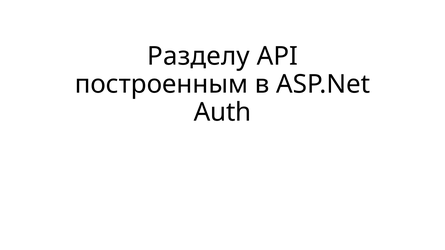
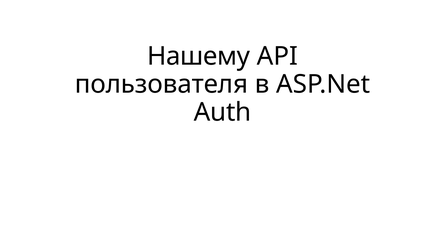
Разделу: Разделу -> Нашему
построенным: построенным -> пользователя
